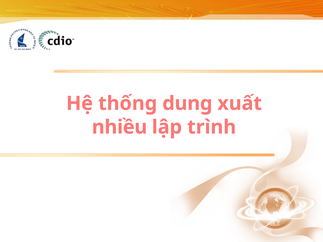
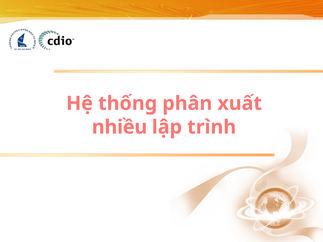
dung: dung -> phân
